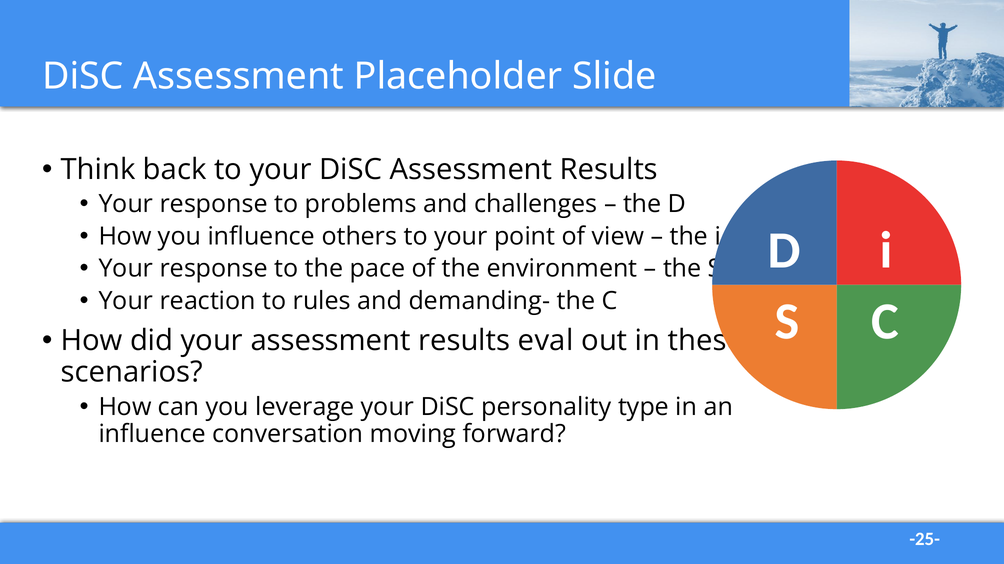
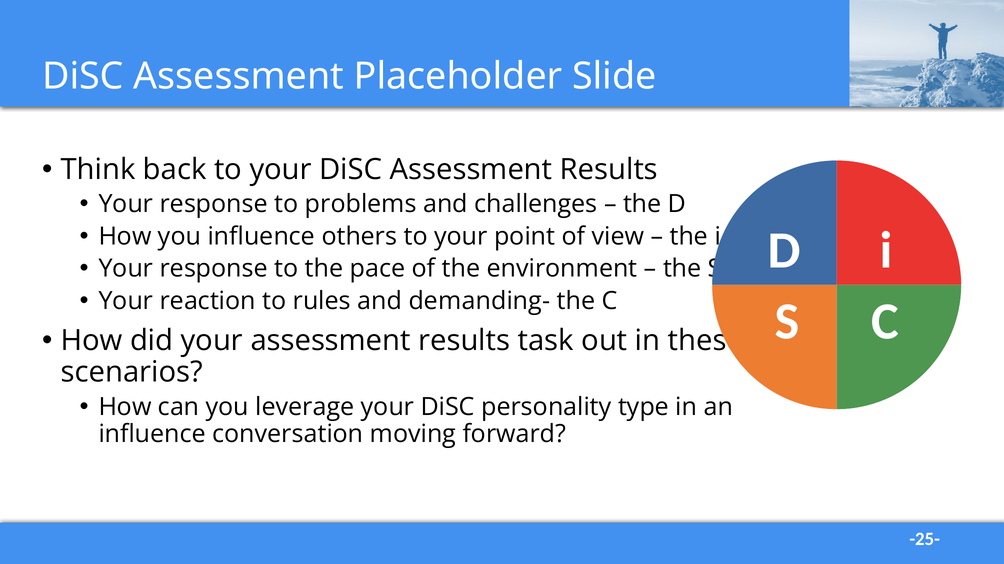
eval: eval -> task
